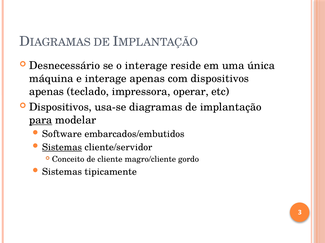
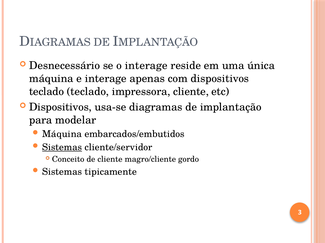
apenas at (47, 92): apenas -> teclado
impressora operar: operar -> cliente
para underline: present -> none
Software at (62, 134): Software -> Máquina
